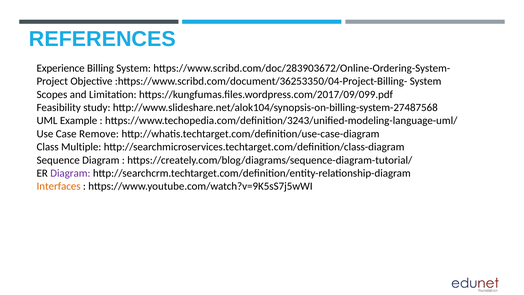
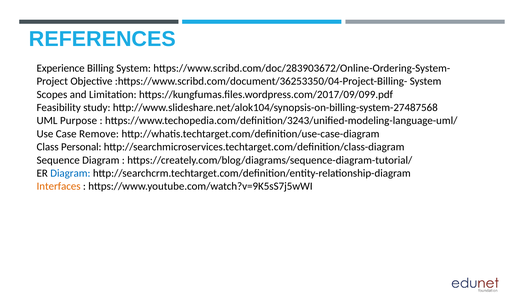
Example: Example -> Purpose
Multiple: Multiple -> Personal
Diagram at (70, 173) colour: purple -> blue
